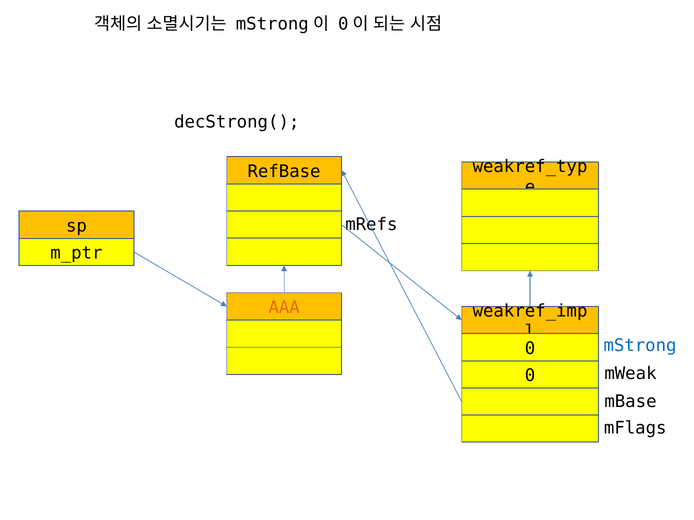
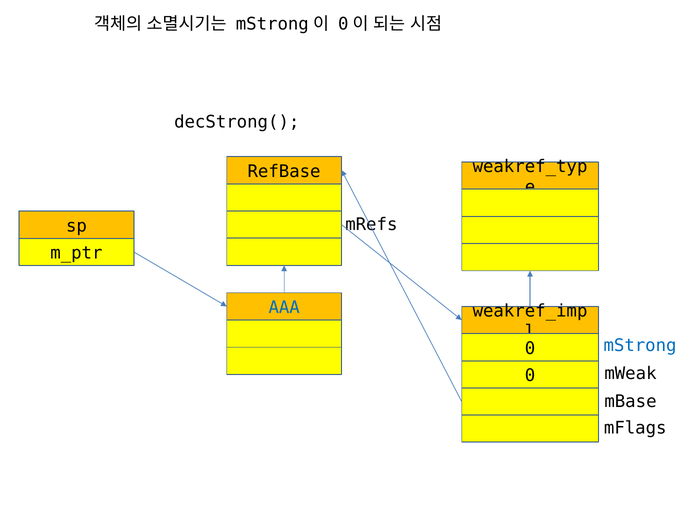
AAA colour: orange -> blue
